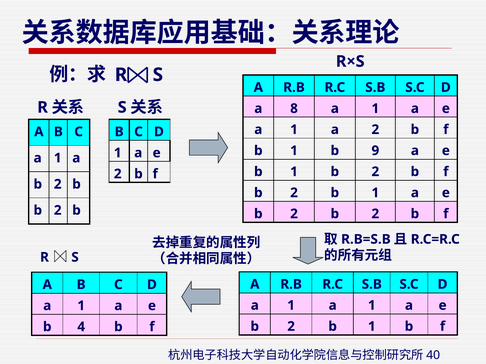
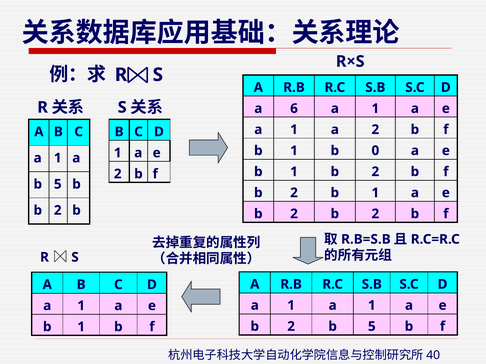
8: 8 -> 6
9: 9 -> 0
2 at (58, 184): 2 -> 5
1 at (372, 327): 1 -> 5
4 at (81, 327): 4 -> 1
